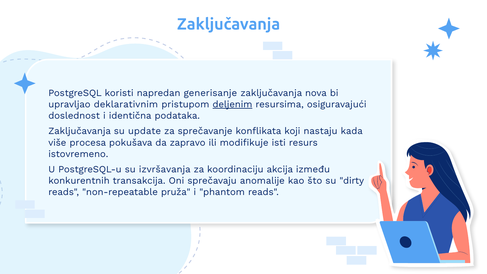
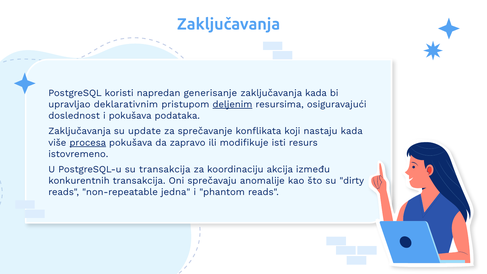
zaključavanja nova: nova -> kada
i identična: identična -> pokušava
procesa underline: none -> present
su izvršavanja: izvršavanja -> transakcija
pruža: pruža -> jedna
